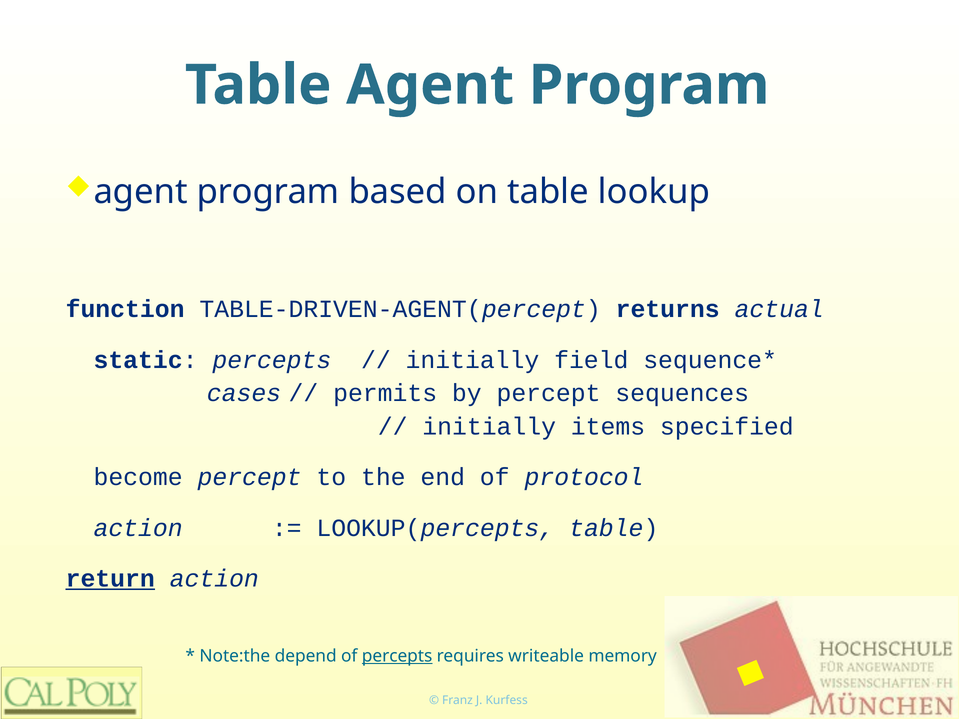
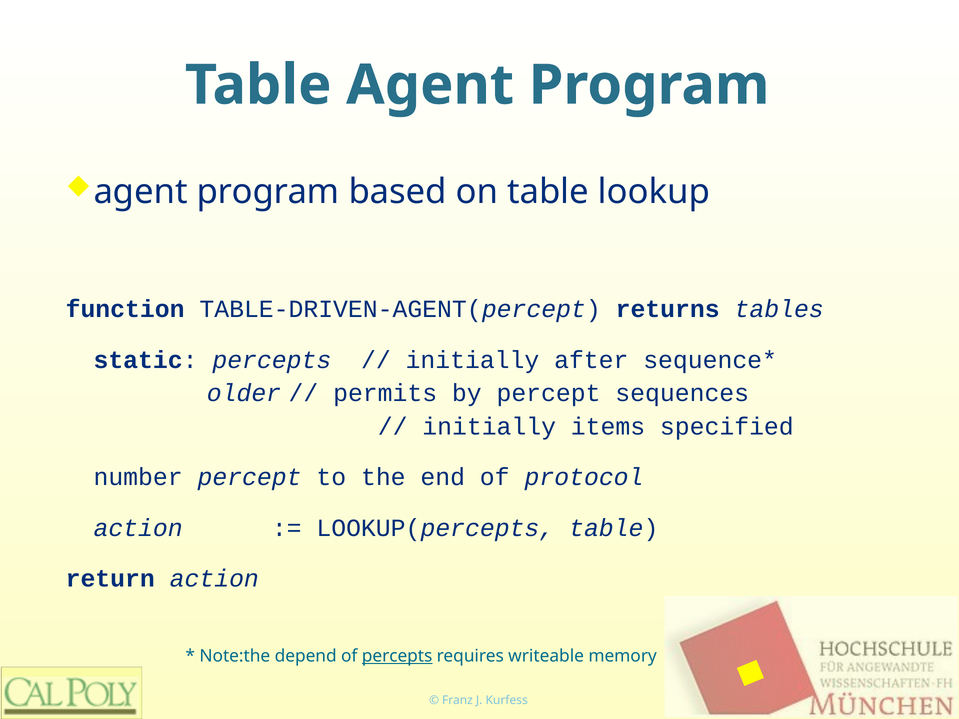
actual: actual -> tables
field: field -> after
cases: cases -> older
become: become -> number
return underline: present -> none
